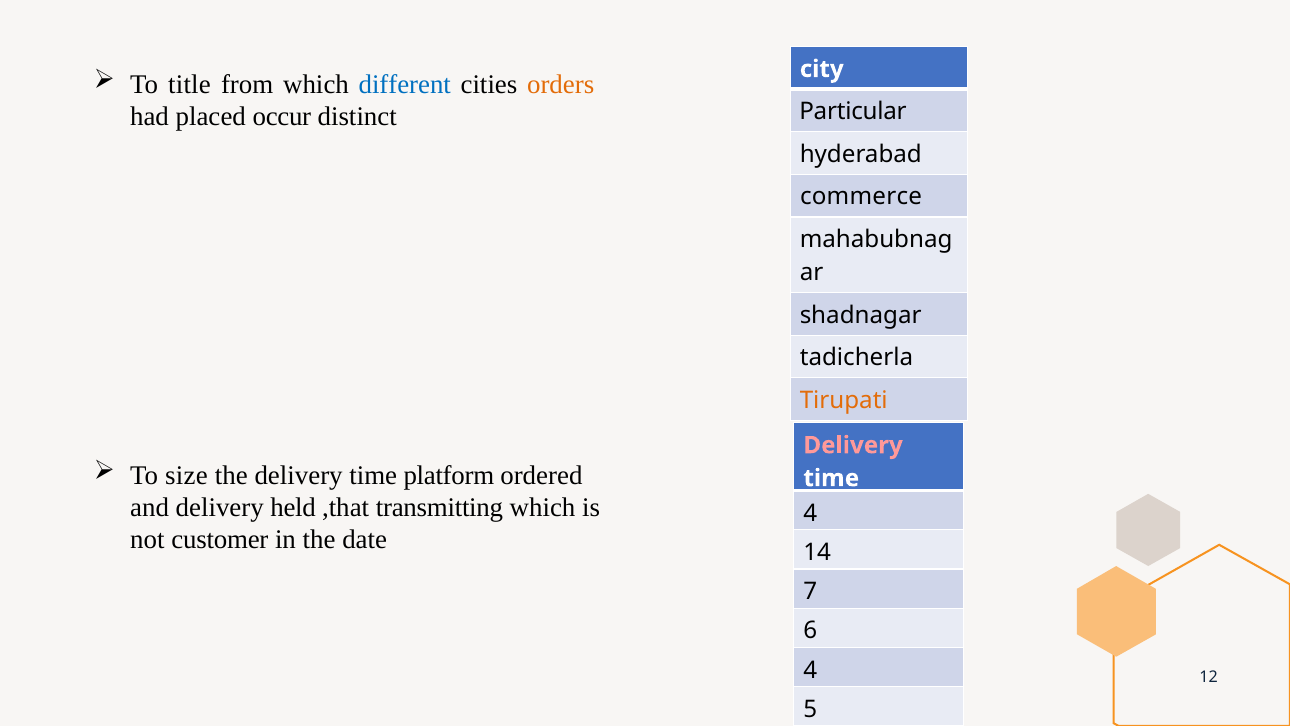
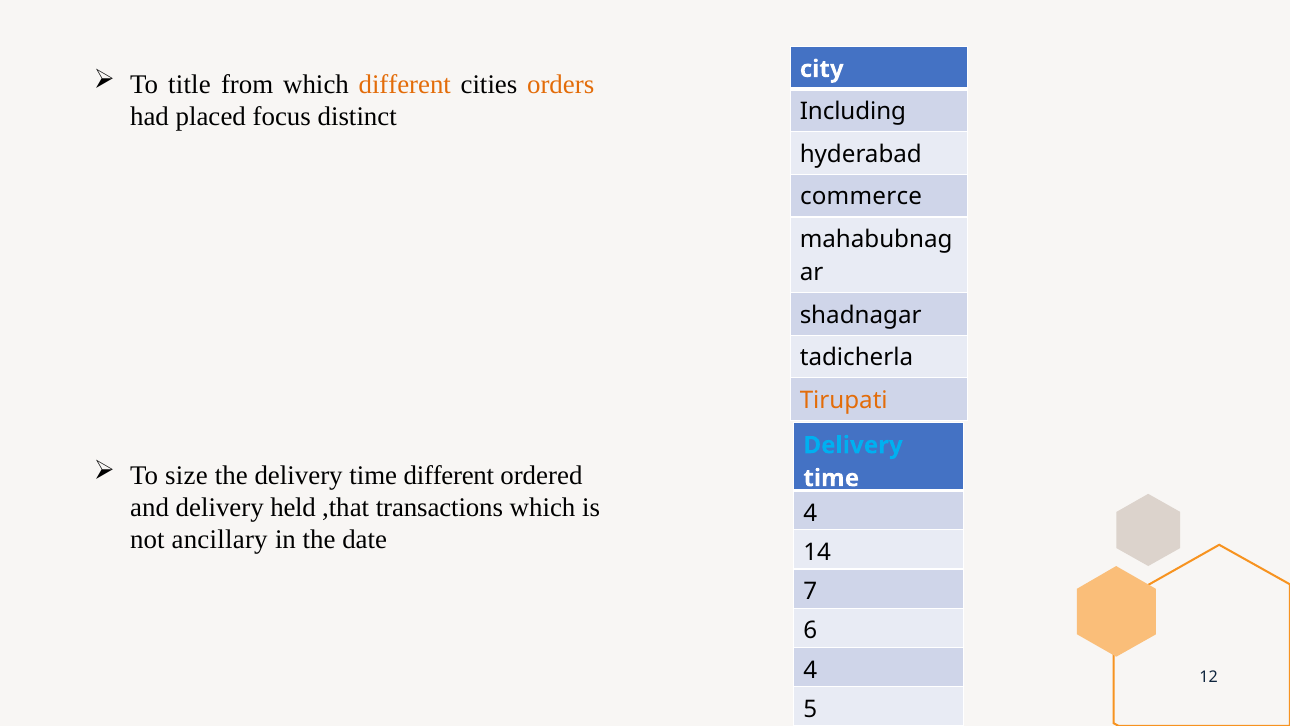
different at (405, 84) colour: blue -> orange
occur: occur -> focus
Particular: Particular -> Including
Delivery at (853, 445) colour: pink -> light blue
time platform: platform -> different
transmitting: transmitting -> transactions
customer: customer -> ancillary
